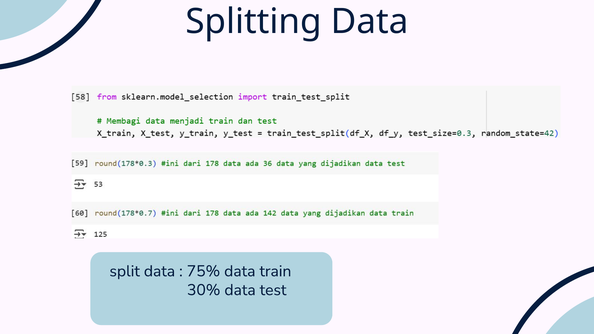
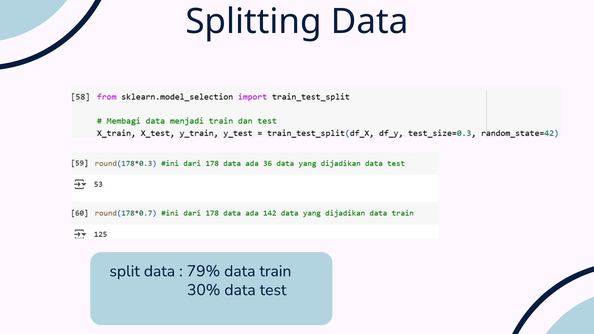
75%: 75% -> 79%
